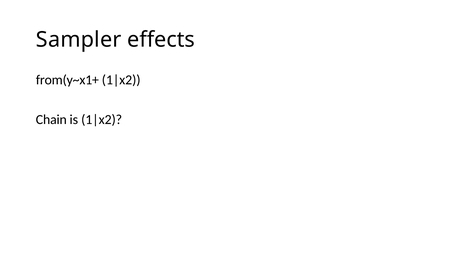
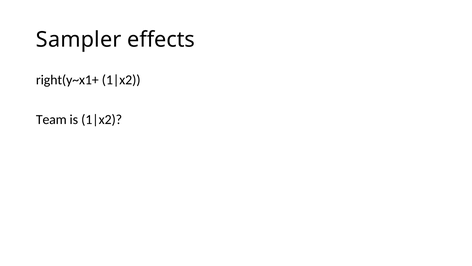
from(y~x1+: from(y~x1+ -> right(y~x1+
Chain: Chain -> Team
